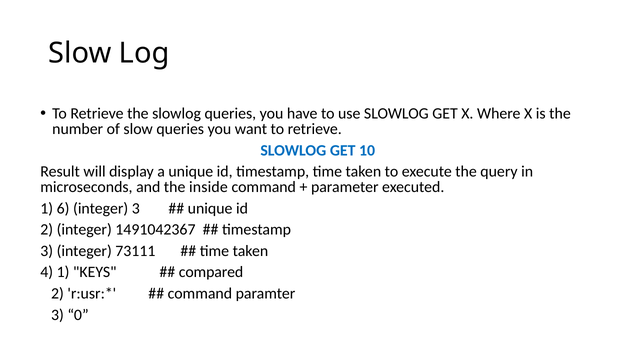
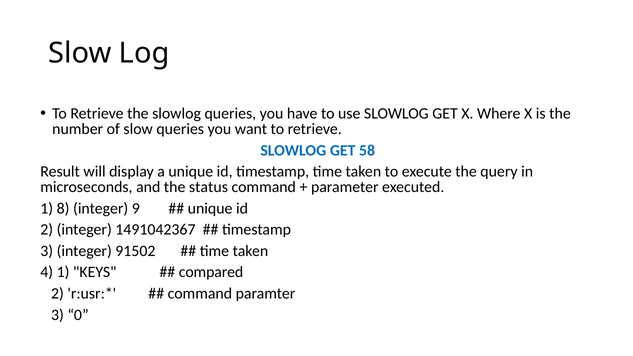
10: 10 -> 58
inside: inside -> status
6: 6 -> 8
integer 3: 3 -> 9
73111: 73111 -> 91502
